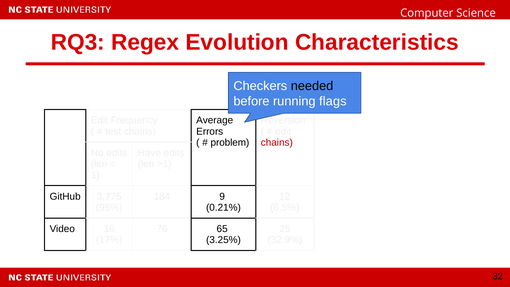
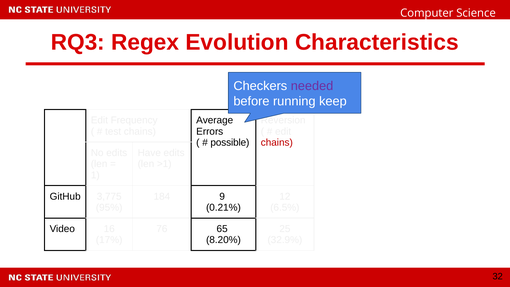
needed colour: black -> purple
flags: flags -> keep
problem: problem -> possible
3.25%: 3.25% -> 8.20%
